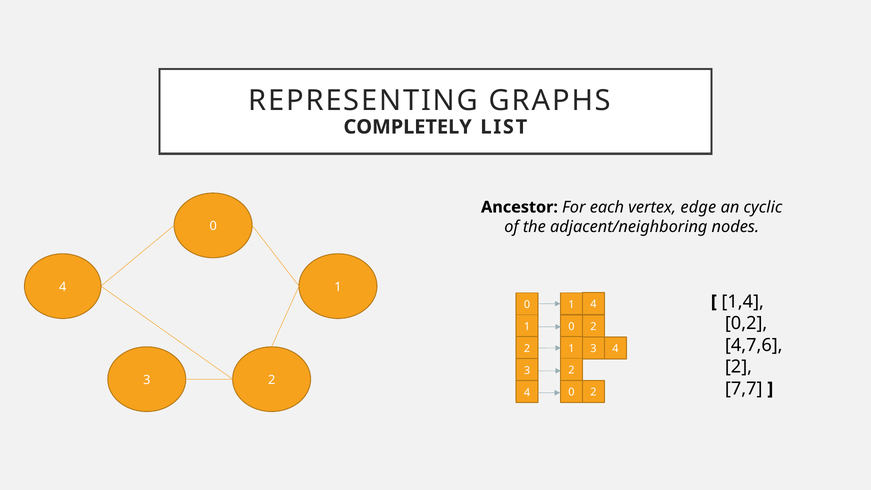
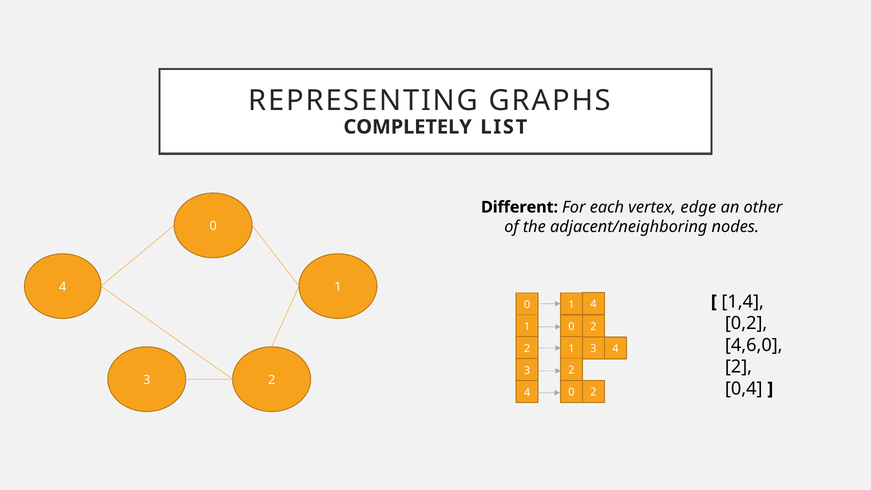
Ancestor: Ancestor -> Different
cyclic: cyclic -> other
4,7,6: 4,7,6 -> 4,6,0
7,7: 7,7 -> 0,4
